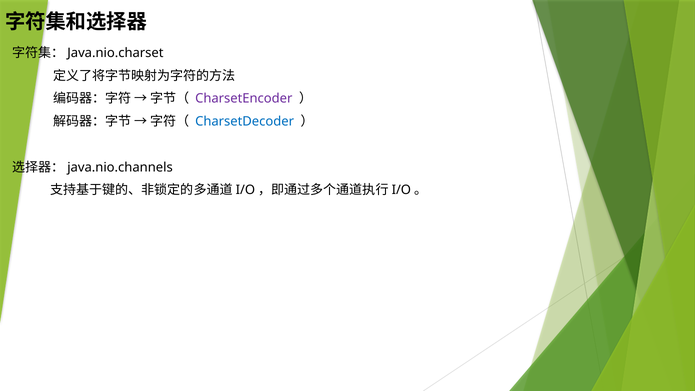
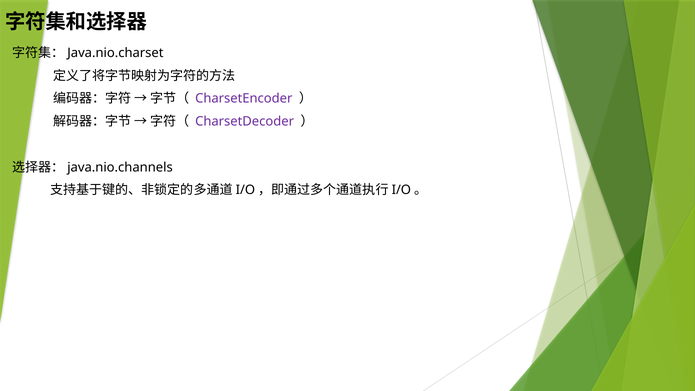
CharsetDecoder colour: blue -> purple
